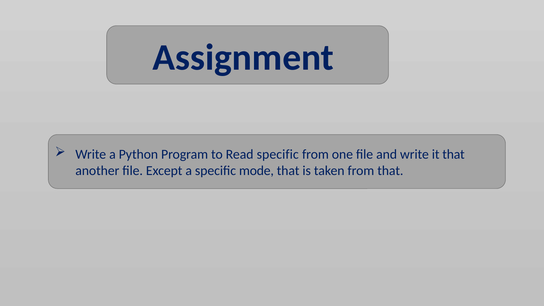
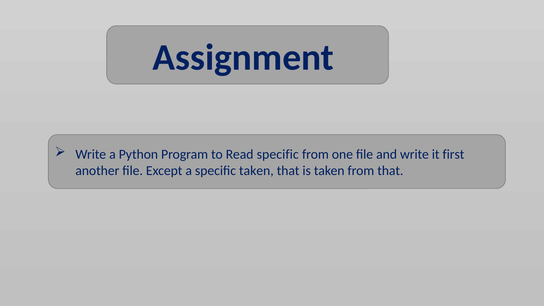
it that: that -> first
specific mode: mode -> taken
